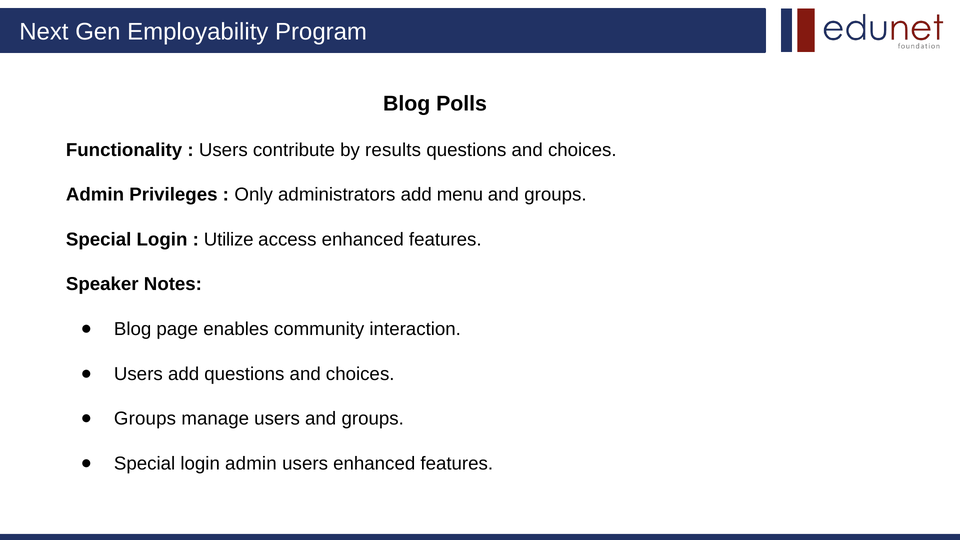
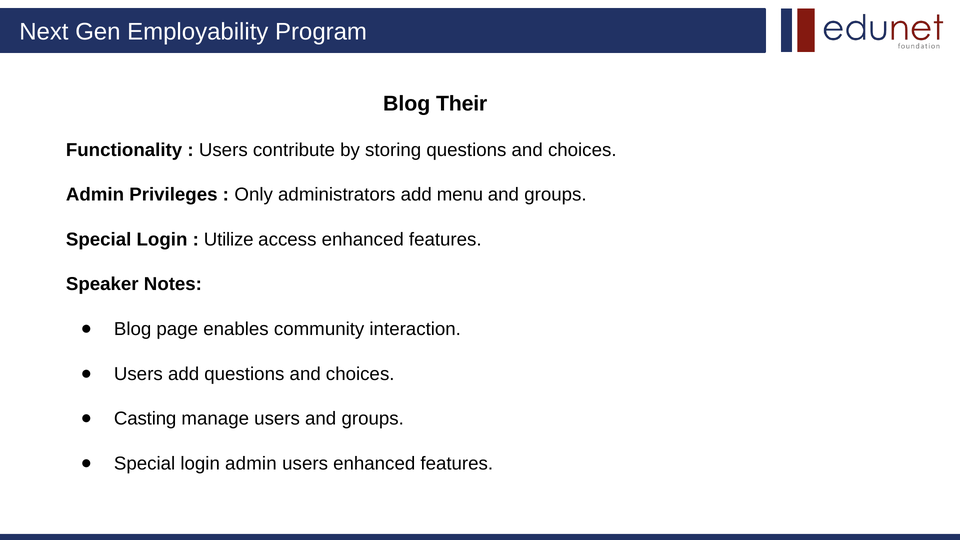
Polls: Polls -> Their
results: results -> storing
Groups at (145, 419): Groups -> Casting
